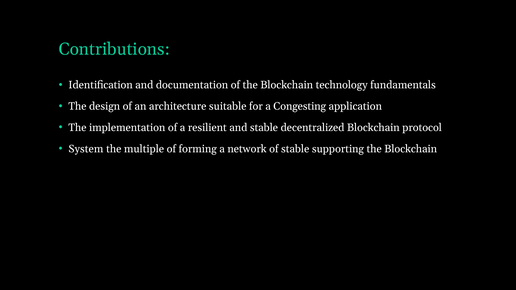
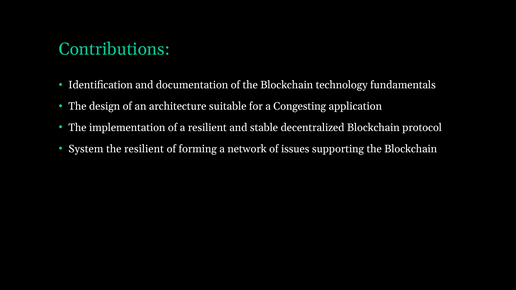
the multiple: multiple -> resilient
of stable: stable -> issues
